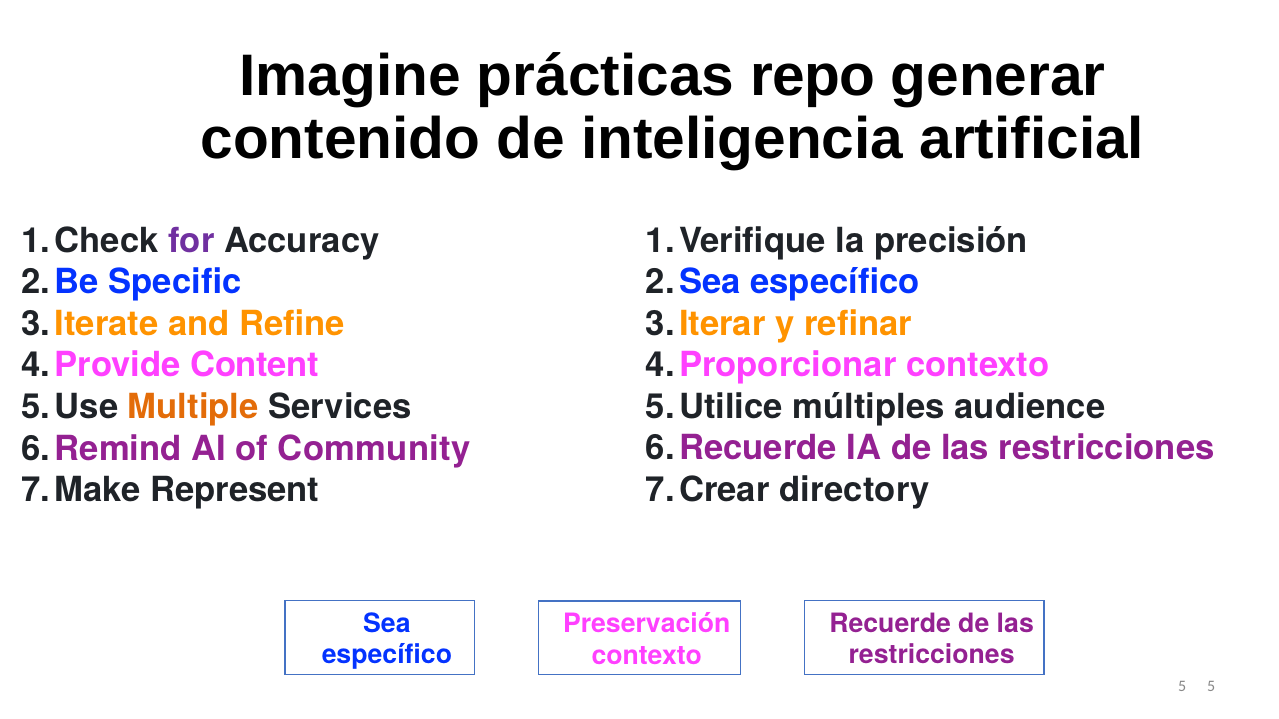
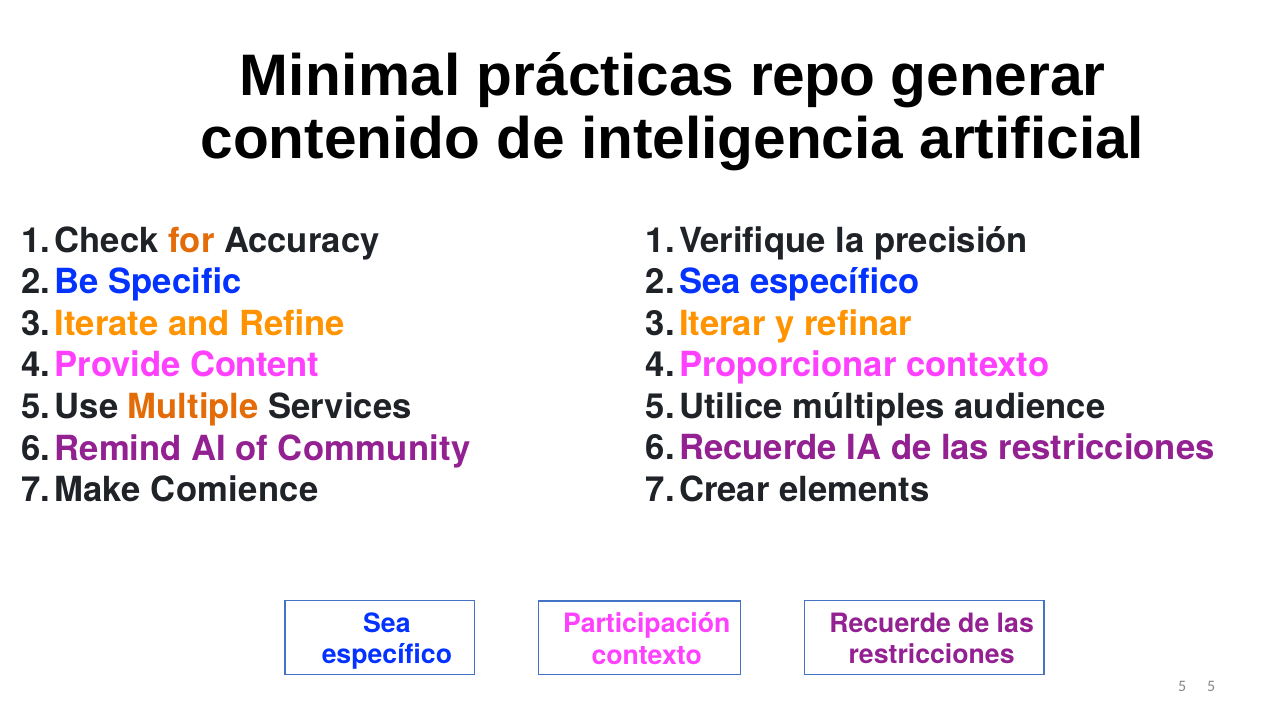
Imagine: Imagine -> Minimal
for colour: purple -> orange
directory: directory -> elements
Represent: Represent -> Comience
Preservación: Preservación -> Participación
